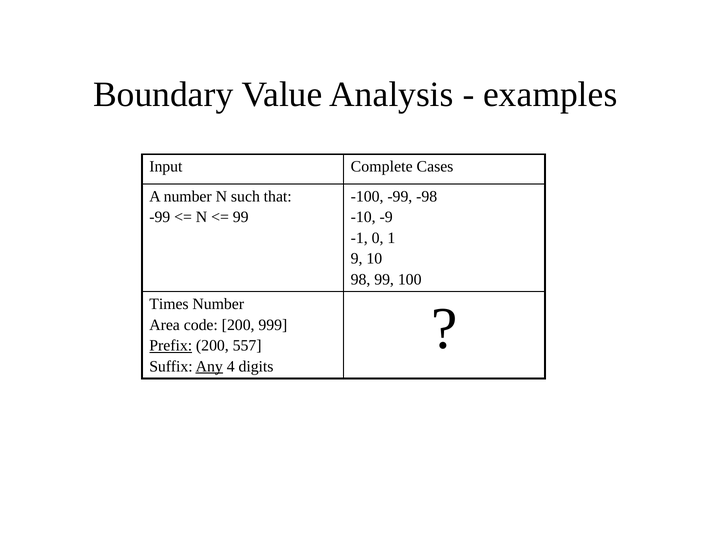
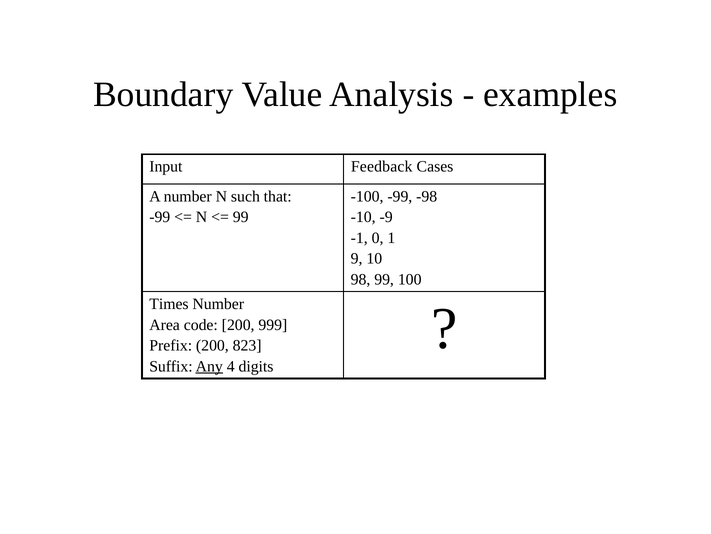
Complete: Complete -> Feedback
Prefix underline: present -> none
557: 557 -> 823
